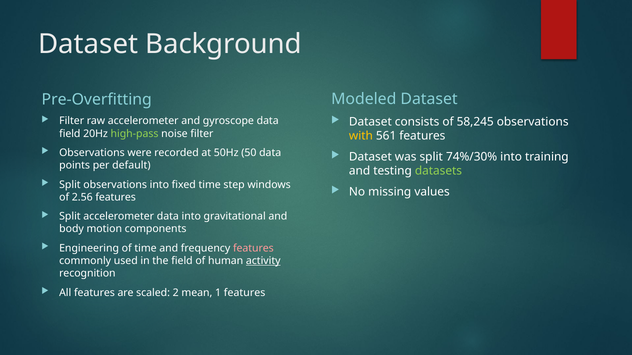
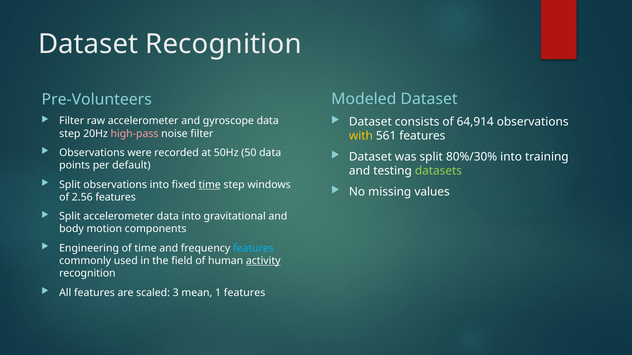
Dataset Background: Background -> Recognition
Pre-Overfitting: Pre-Overfitting -> Pre-Volunteers
58,245: 58,245 -> 64,914
field at (70, 134): field -> step
high-pass colour: light green -> pink
74%/30%: 74%/30% -> 80%/30%
time at (210, 185) underline: none -> present
features at (253, 249) colour: pink -> light blue
2: 2 -> 3
